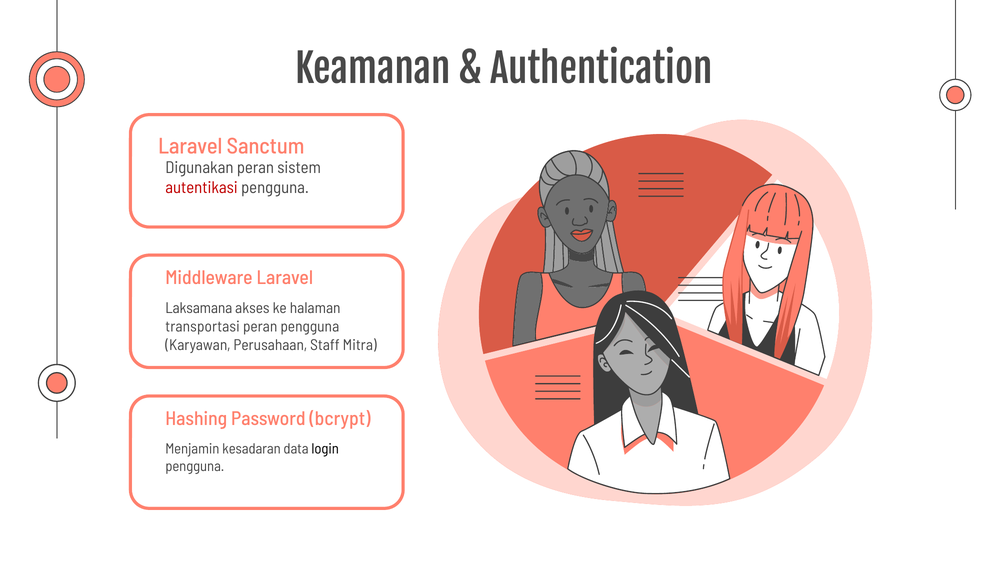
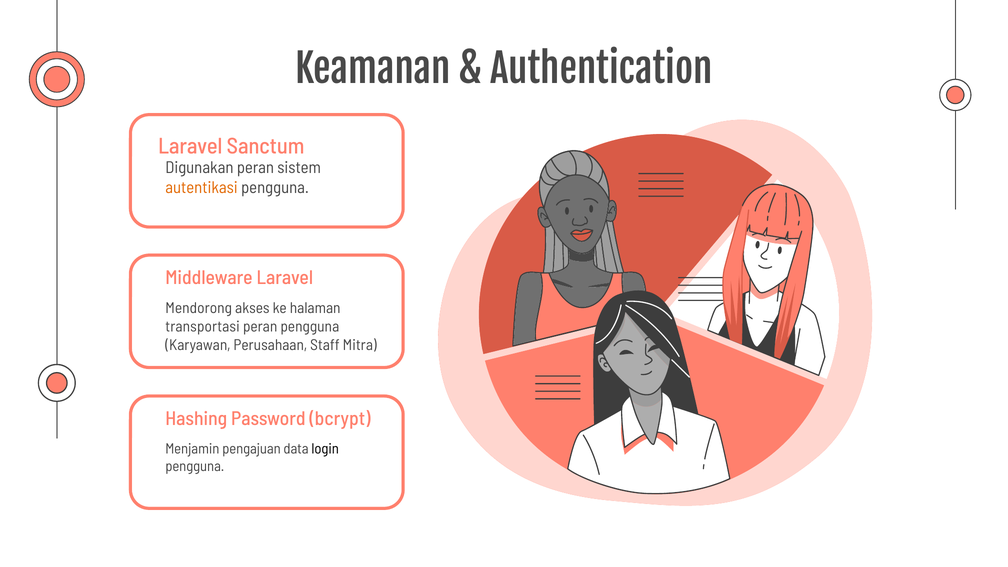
autentikasi colour: red -> orange
Laksamana: Laksamana -> Mendorong
kesadaran: kesadaran -> pengajuan
